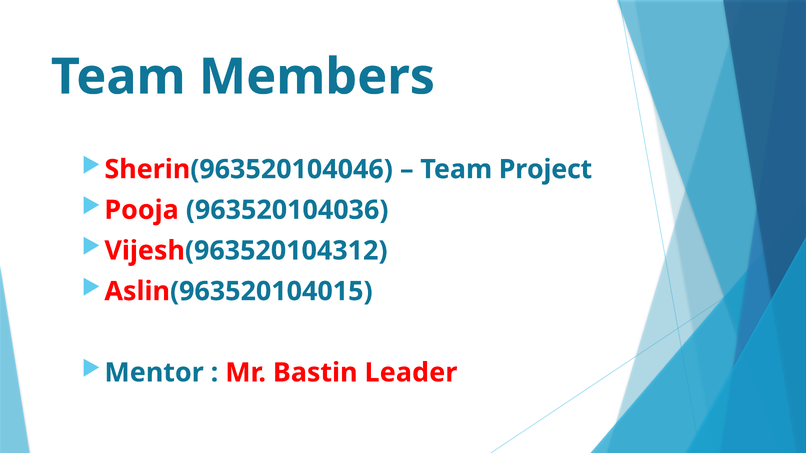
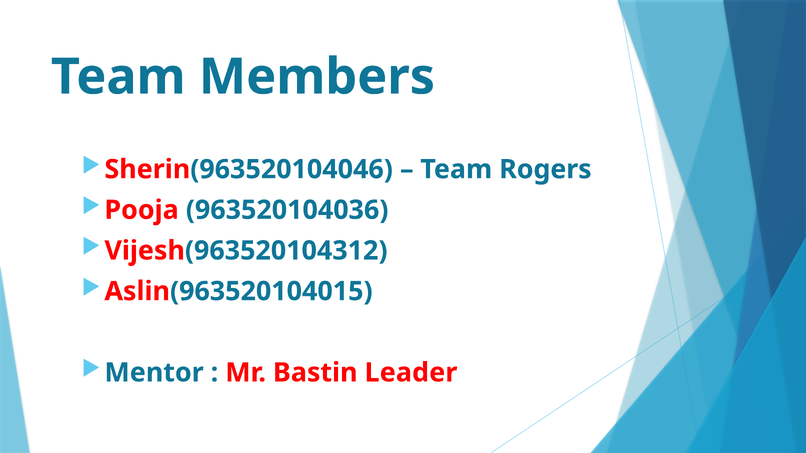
Project: Project -> Rogers
